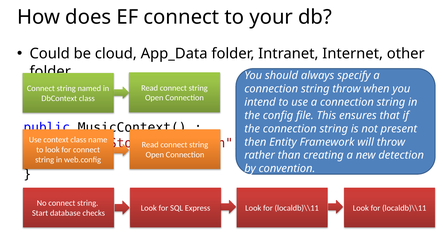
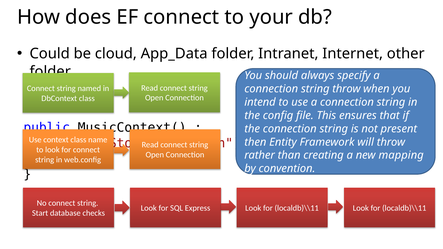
detection: detection -> mapping
